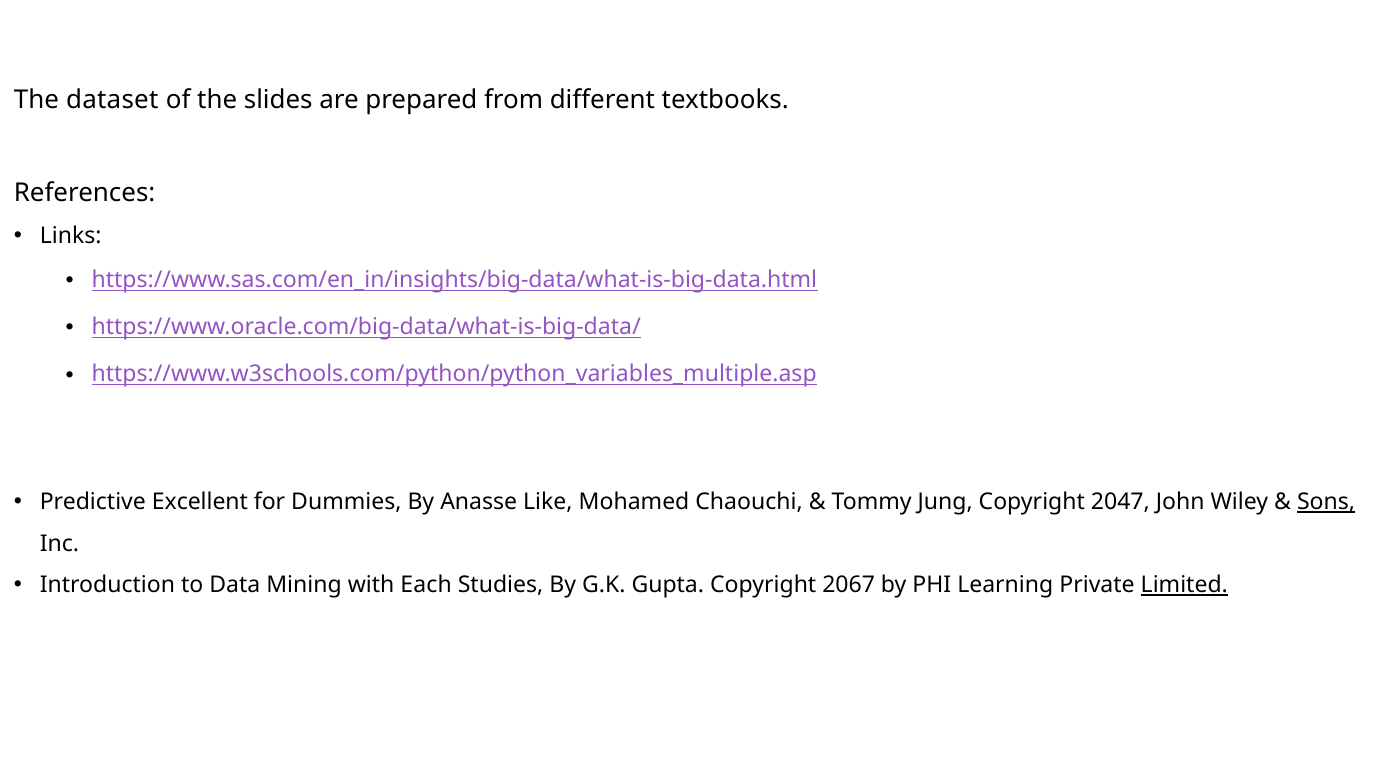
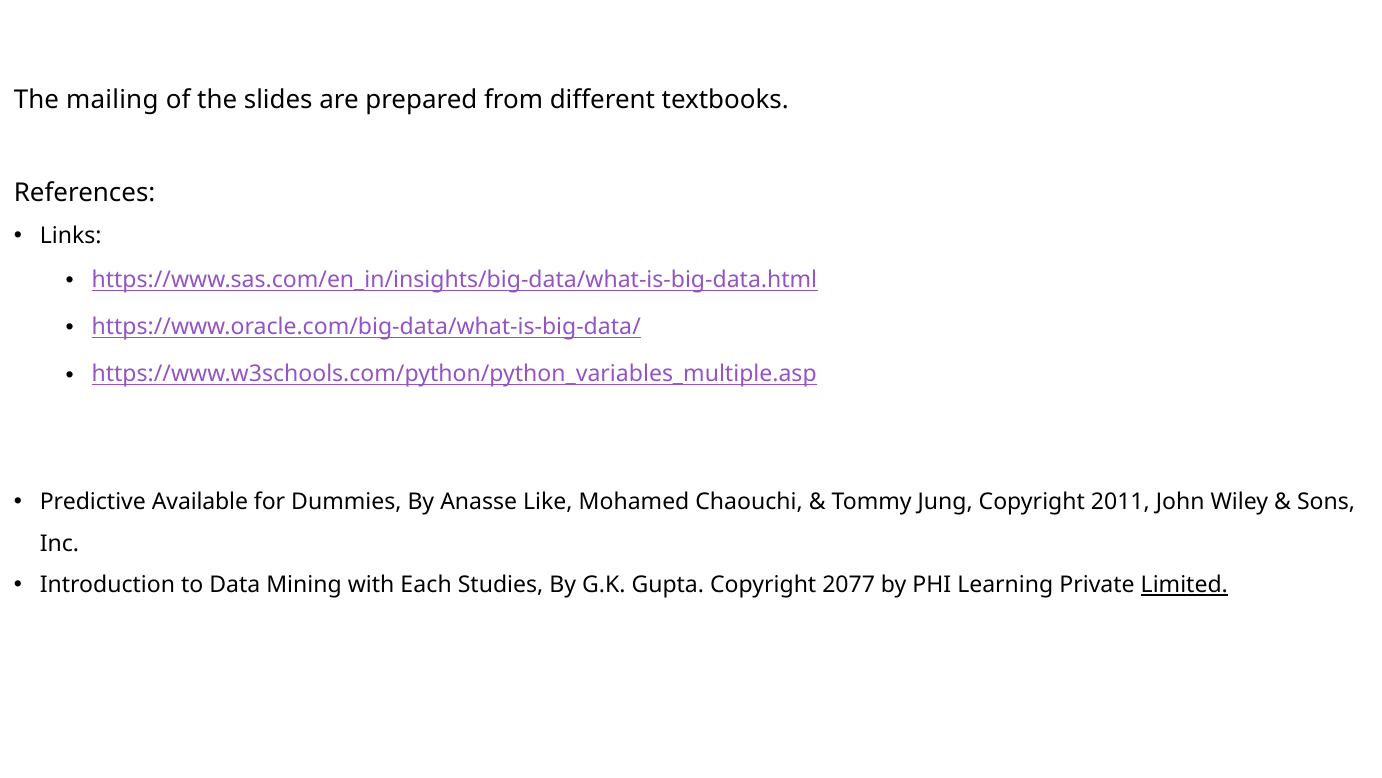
dataset: dataset -> mailing
Excellent: Excellent -> Available
2047: 2047 -> 2011
Sons underline: present -> none
2067: 2067 -> 2077
